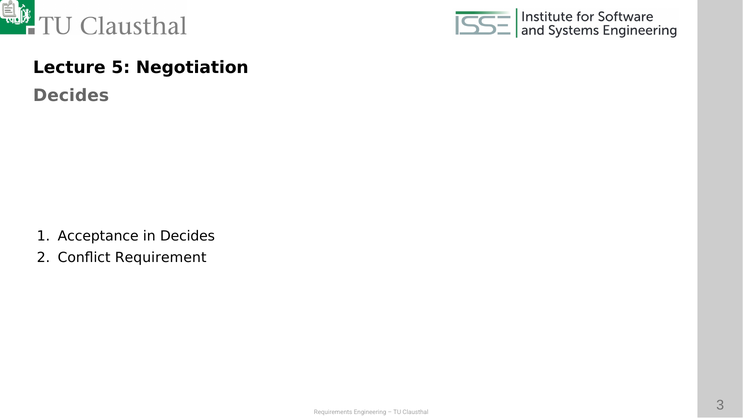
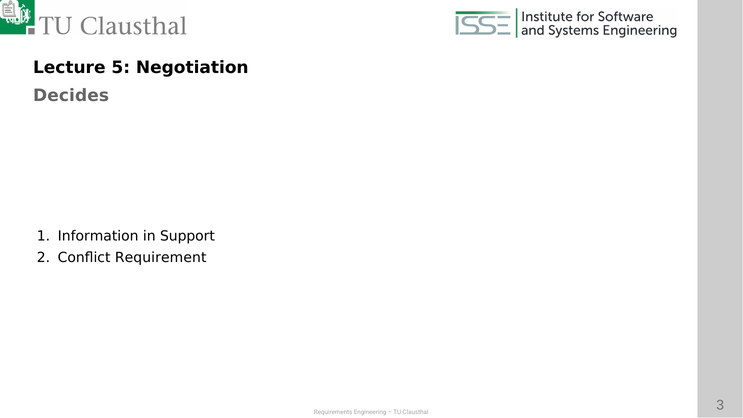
Acceptance: Acceptance -> Information
in Decides: Decides -> Support
